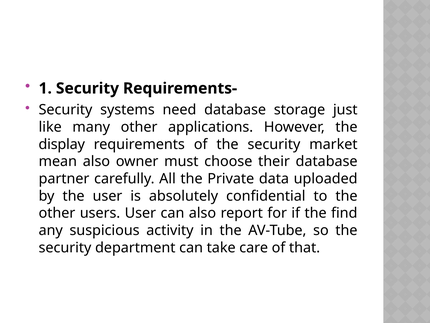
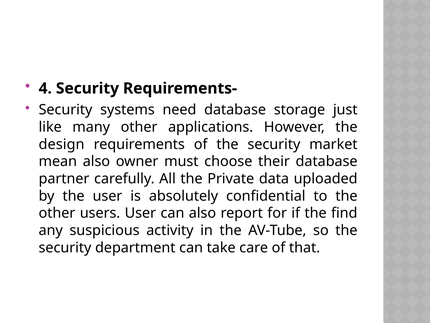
1: 1 -> 4
display: display -> design
